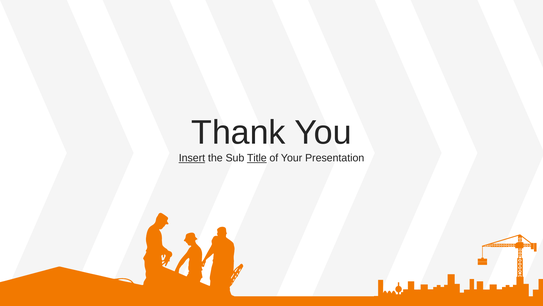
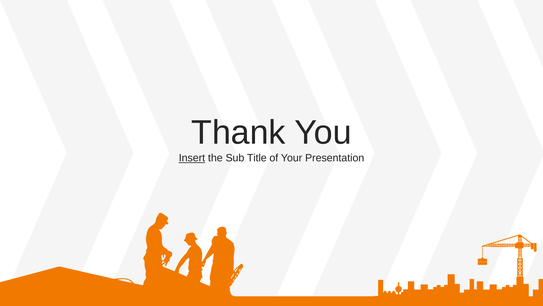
Title underline: present -> none
